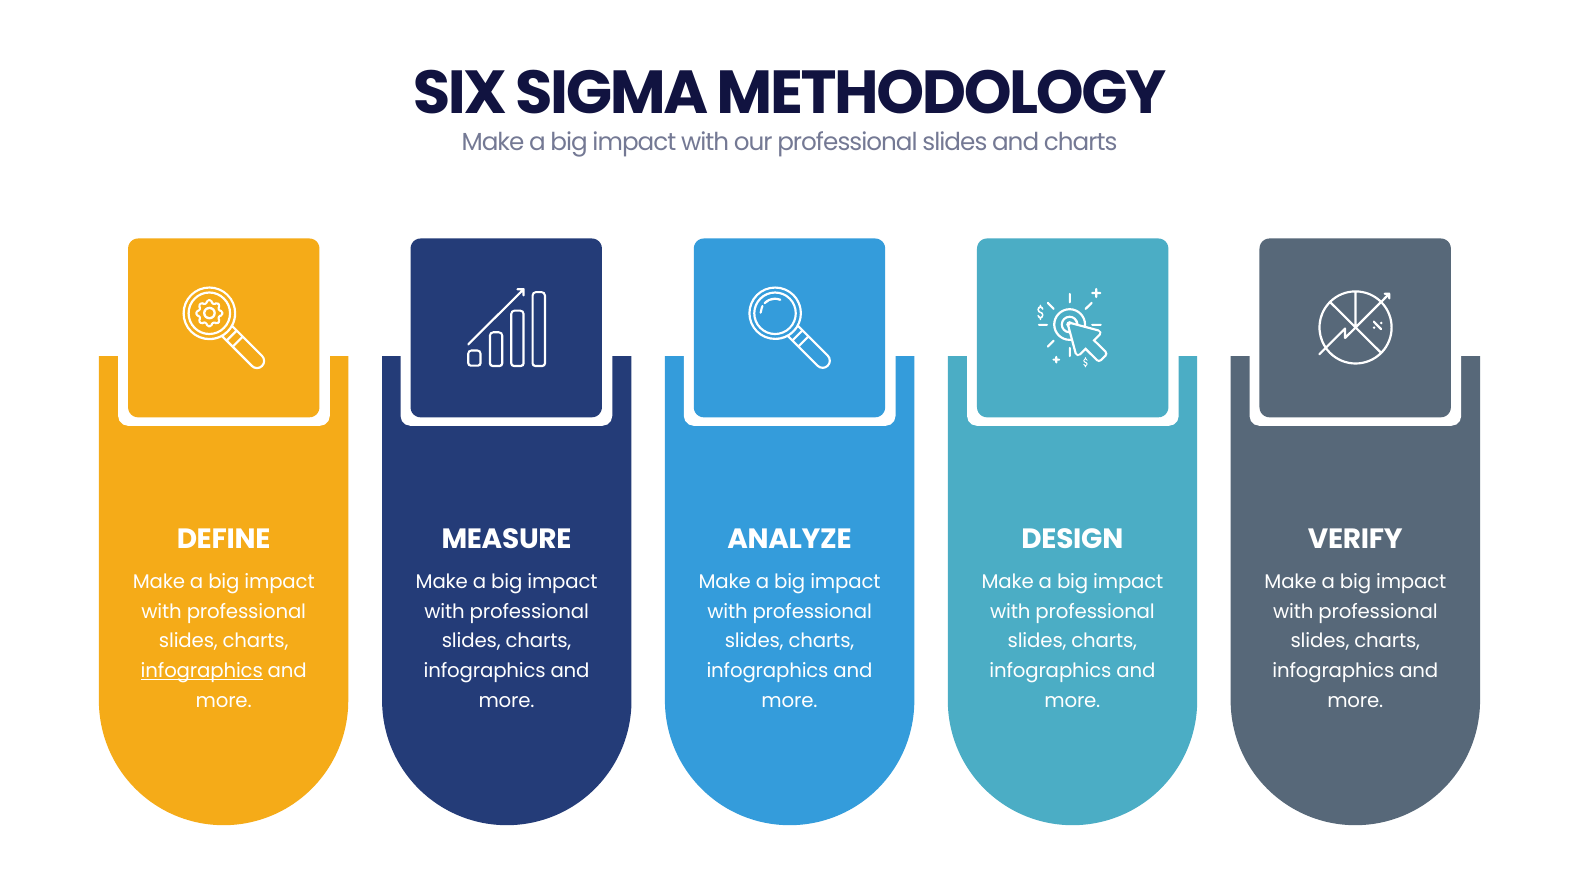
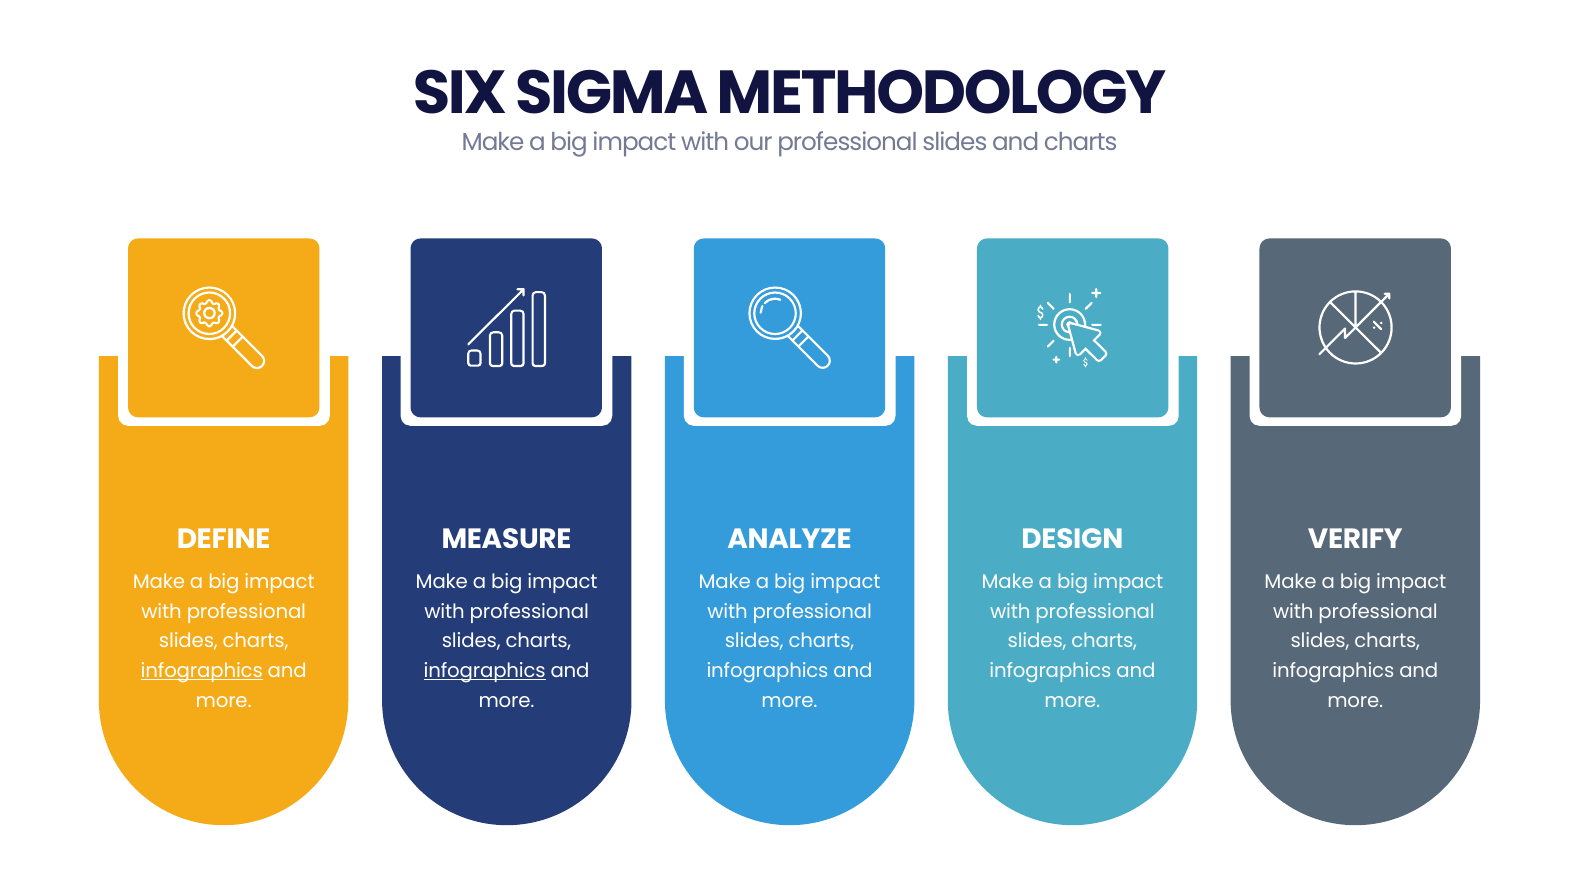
infographics at (485, 671) underline: none -> present
